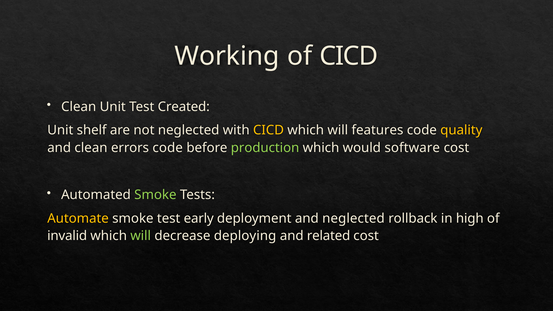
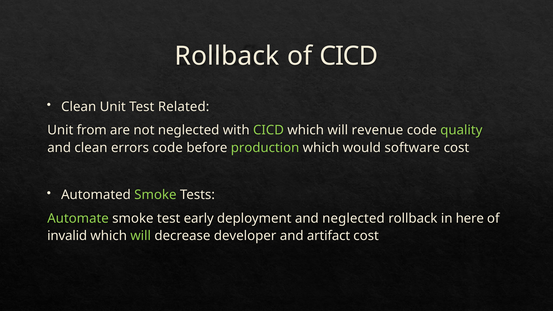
Working at (227, 56): Working -> Rollback
Created: Created -> Related
shelf: shelf -> from
CICD at (268, 130) colour: yellow -> light green
features: features -> revenue
quality colour: yellow -> light green
Automate colour: yellow -> light green
high: high -> here
deploying: deploying -> developer
related: related -> artifact
